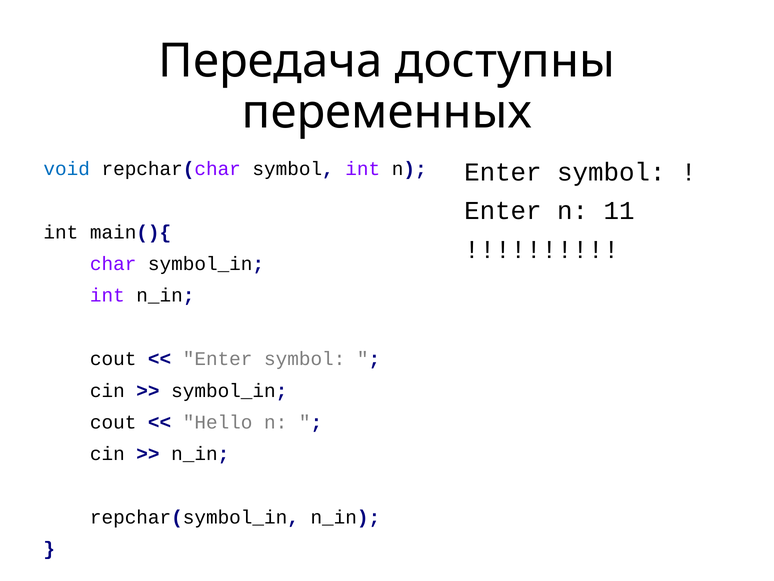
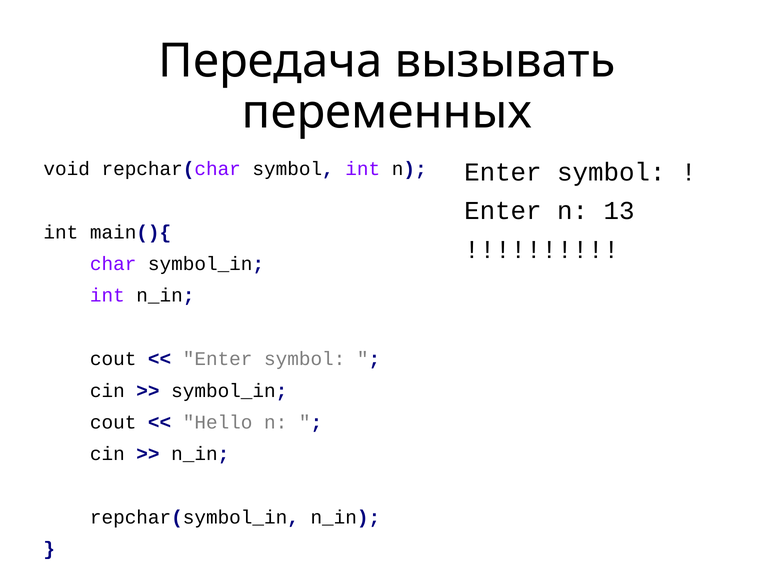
доступны: доступны -> вызывать
void colour: blue -> black
11: 11 -> 13
